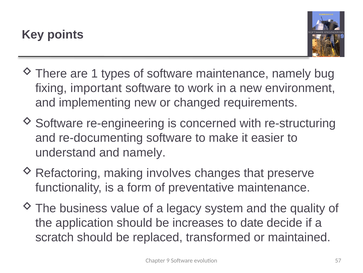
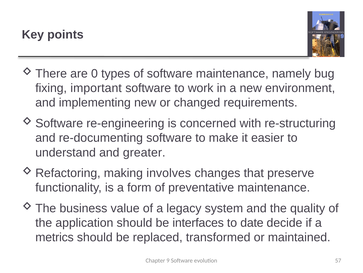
1: 1 -> 0
and namely: namely -> greater
increases: increases -> interfaces
scratch: scratch -> metrics
